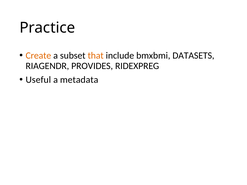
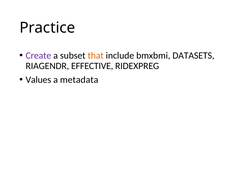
Create colour: orange -> purple
PROVIDES: PROVIDES -> EFFECTIVE
Useful: Useful -> Values
